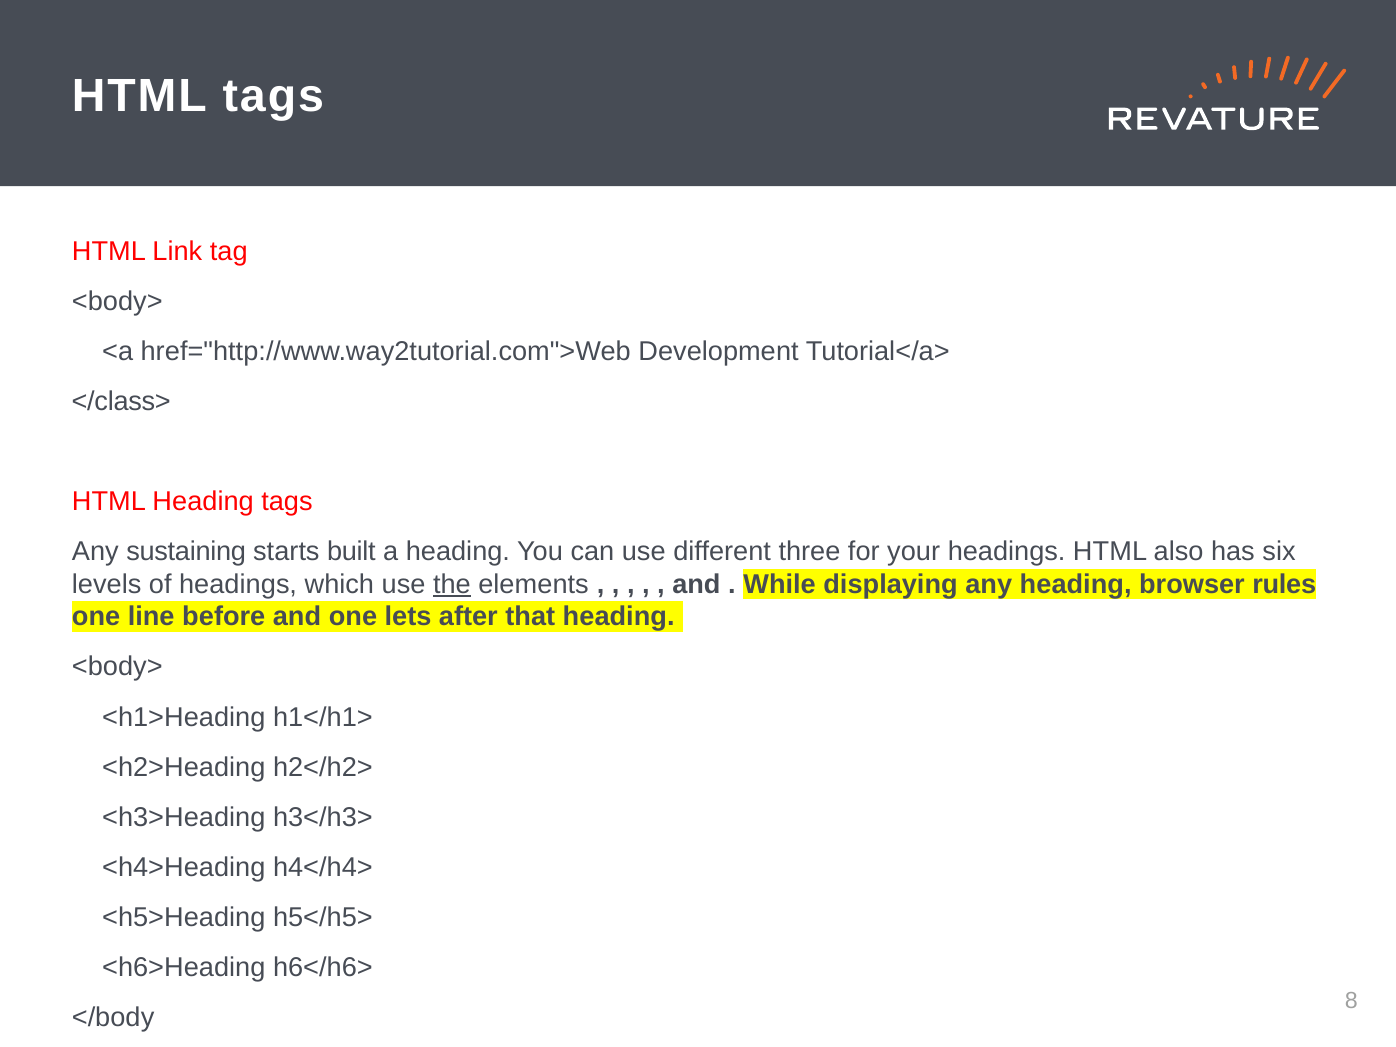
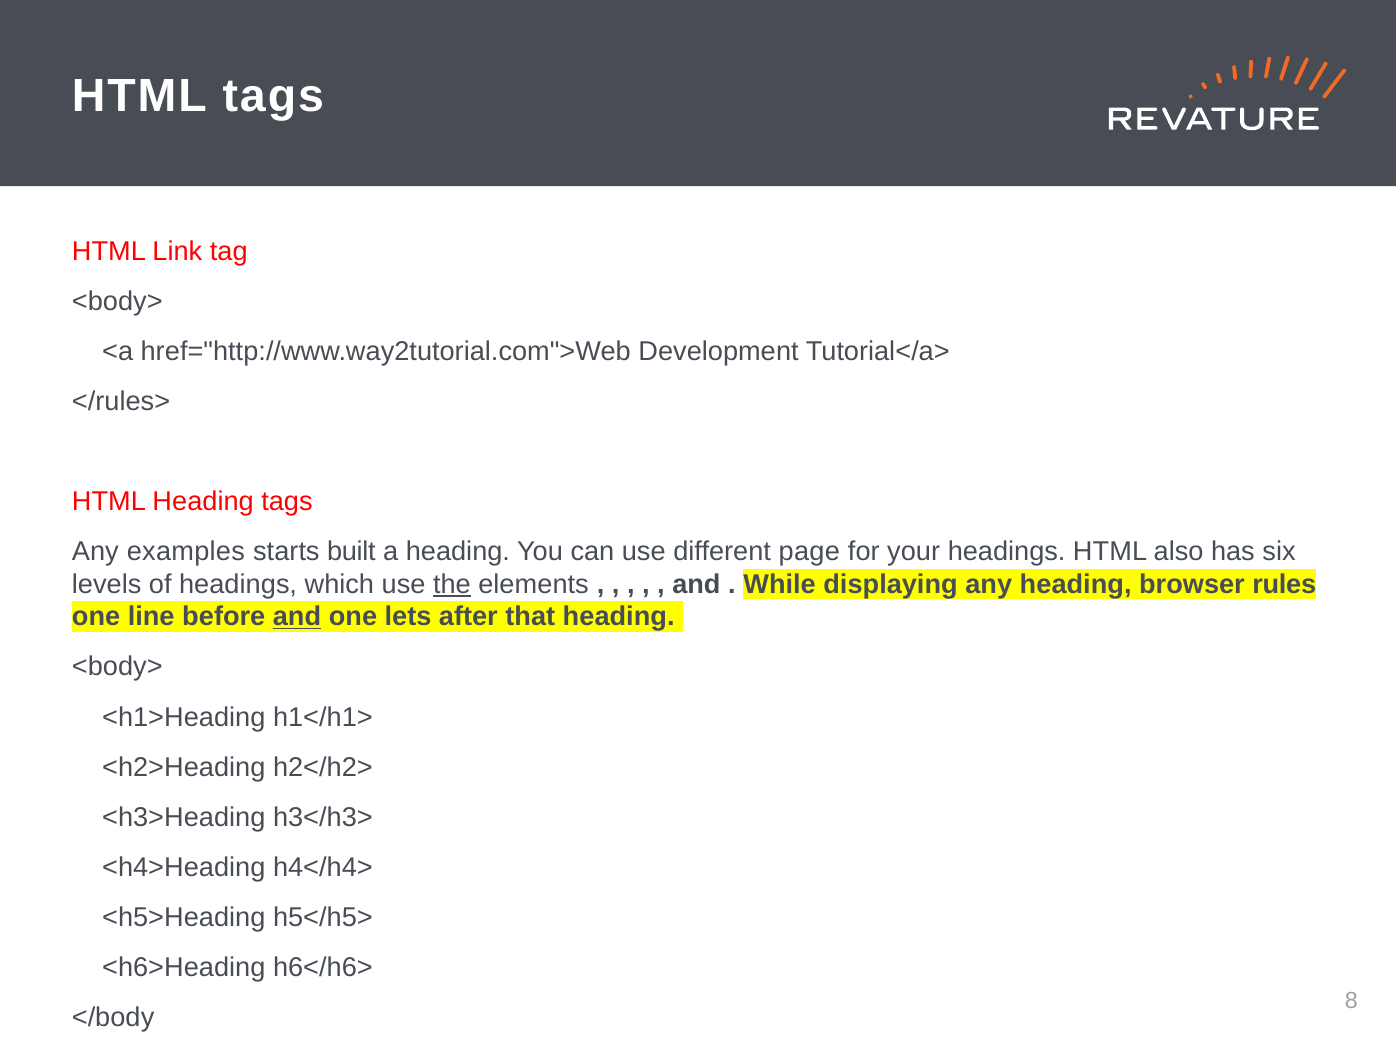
</class>: </class> -> </rules>
sustaining: sustaining -> examples
three: three -> page
and at (297, 617) underline: none -> present
